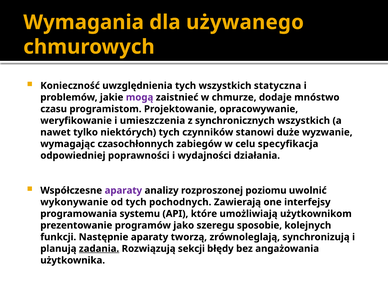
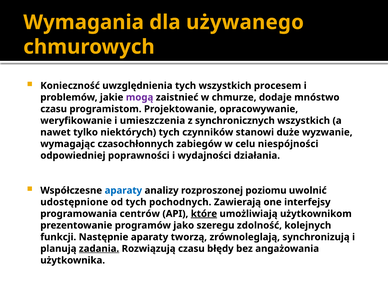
statyczna: statyczna -> procesem
specyfikacja: specyfikacja -> niespójności
aparaty at (123, 190) colour: purple -> blue
wykonywanie: wykonywanie -> udostępnione
systemu: systemu -> centrów
które underline: none -> present
sposobie: sposobie -> zdolność
Rozwiązują sekcji: sekcji -> czasu
